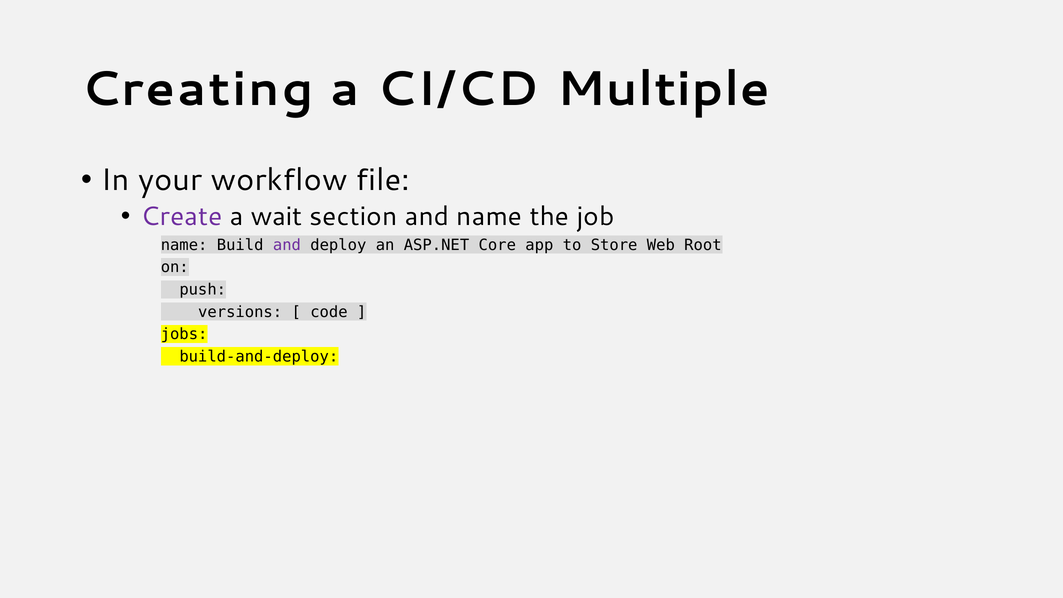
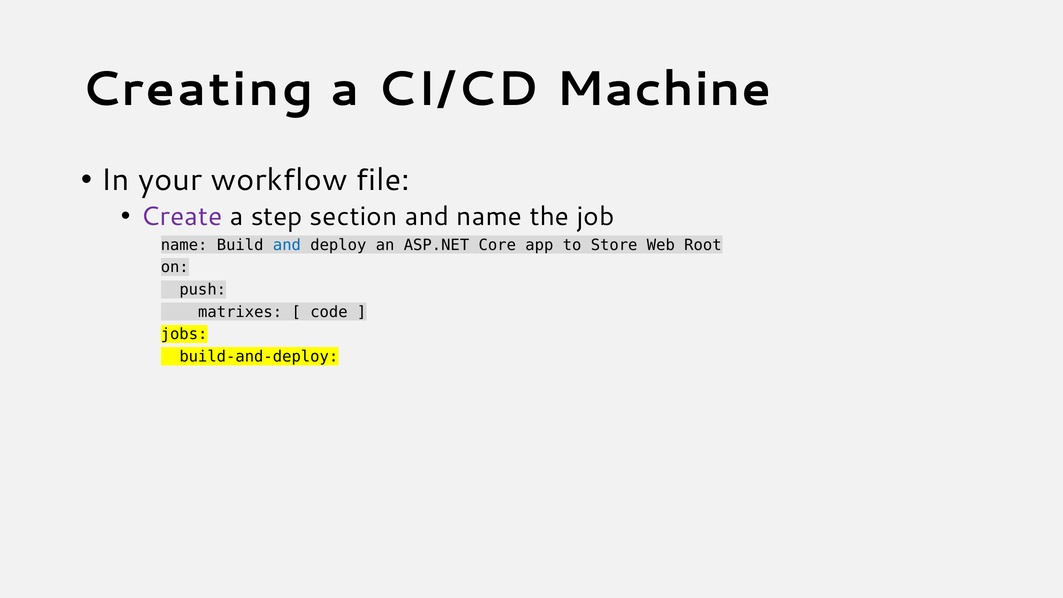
Multiple: Multiple -> Machine
wait: wait -> step
and at (287, 245) colour: purple -> blue
versions: versions -> matrixes
